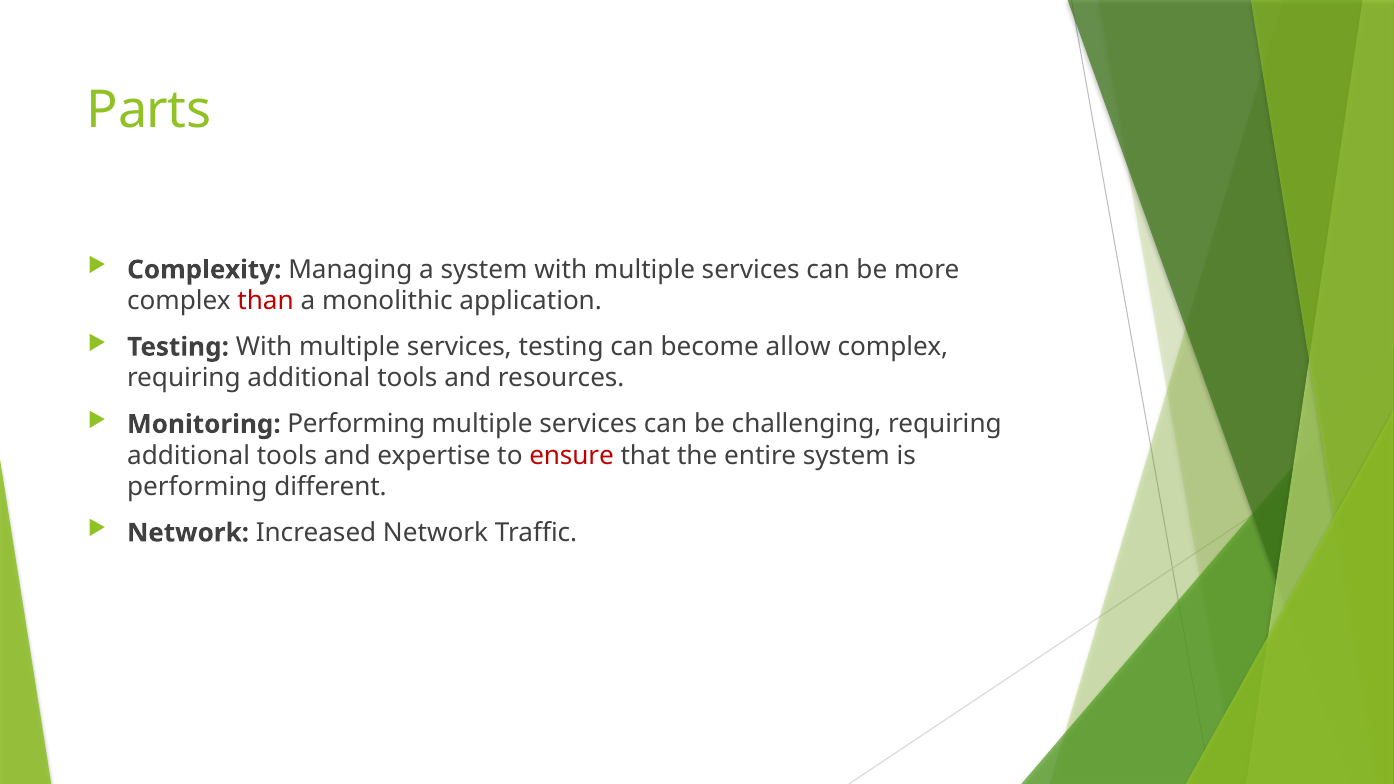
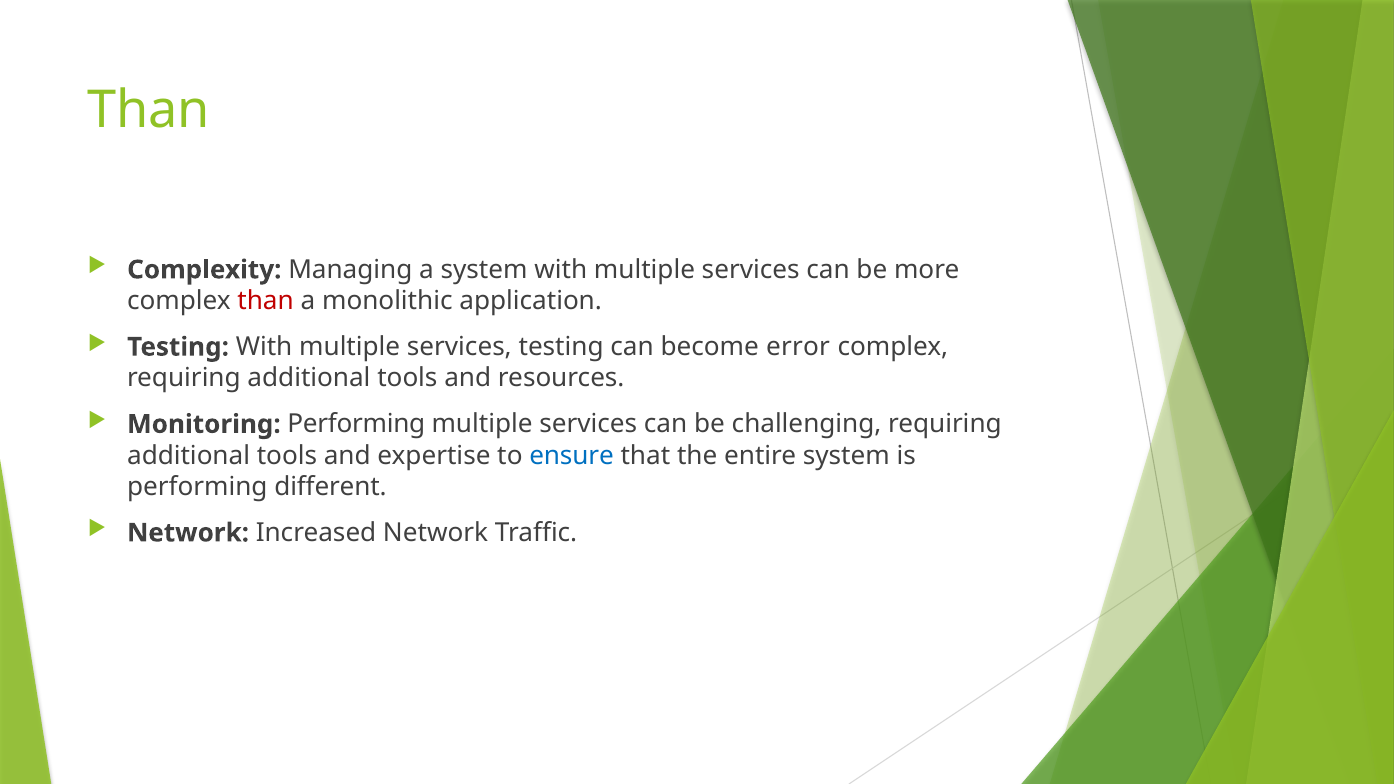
Parts at (149, 110): Parts -> Than
allow: allow -> error
ensure colour: red -> blue
